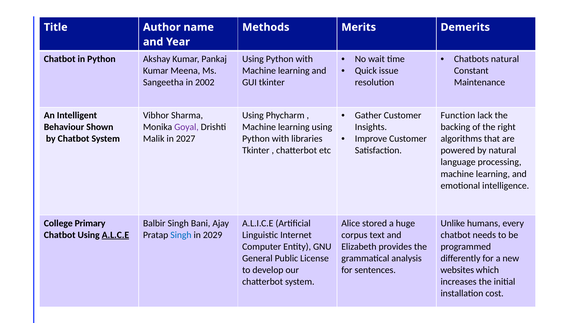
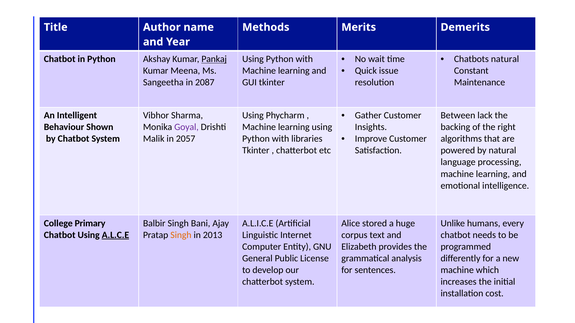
Pankaj underline: none -> present
2002: 2002 -> 2087
Function: Function -> Between
2027: 2027 -> 2057
Singh at (181, 235) colour: blue -> orange
2029: 2029 -> 2013
websites at (457, 270): websites -> machine
